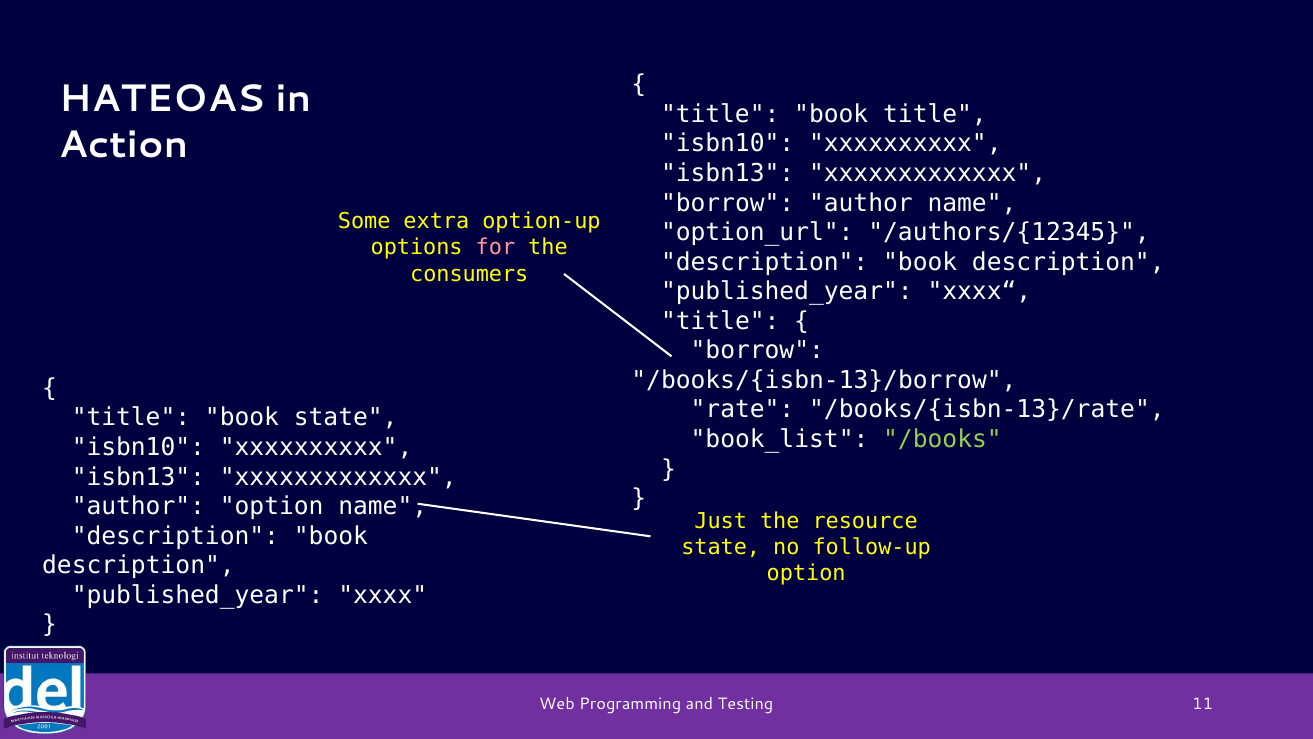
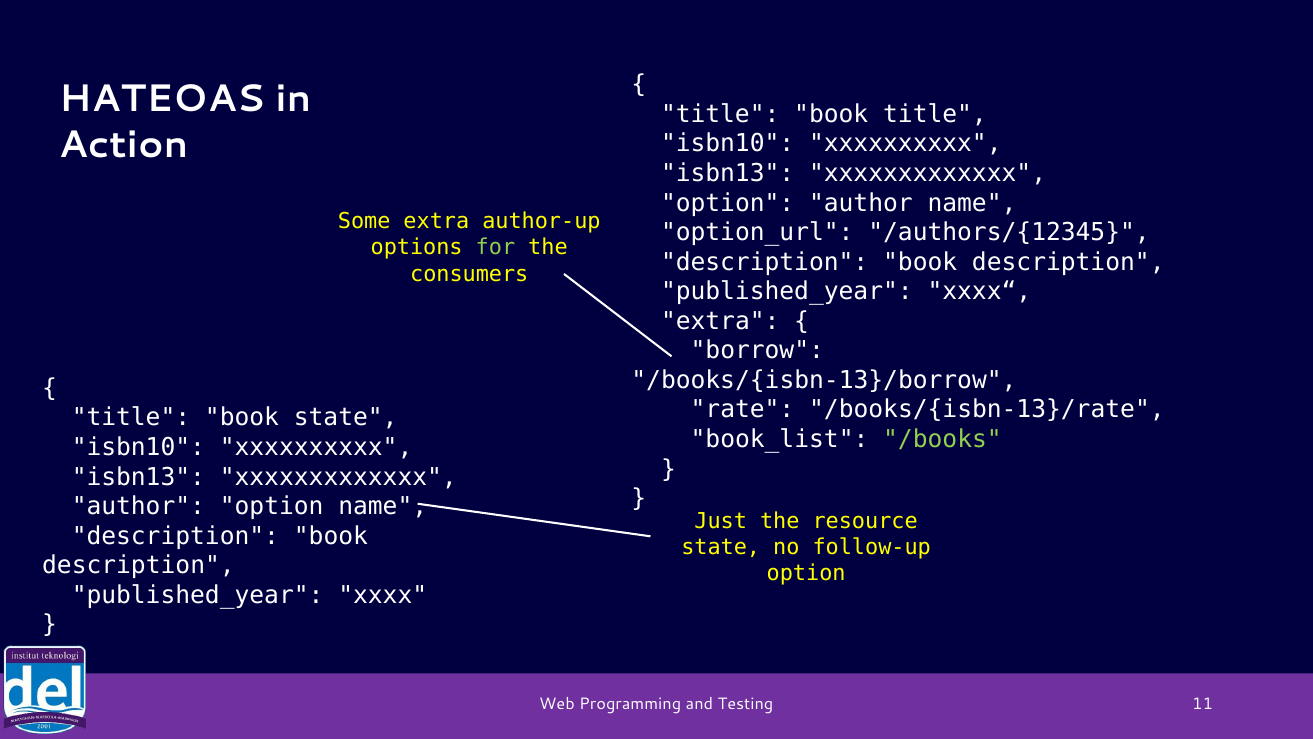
borrow at (728, 203): borrow -> option
option-up: option-up -> author-up
for colour: pink -> light green
title at (720, 321): title -> extra
